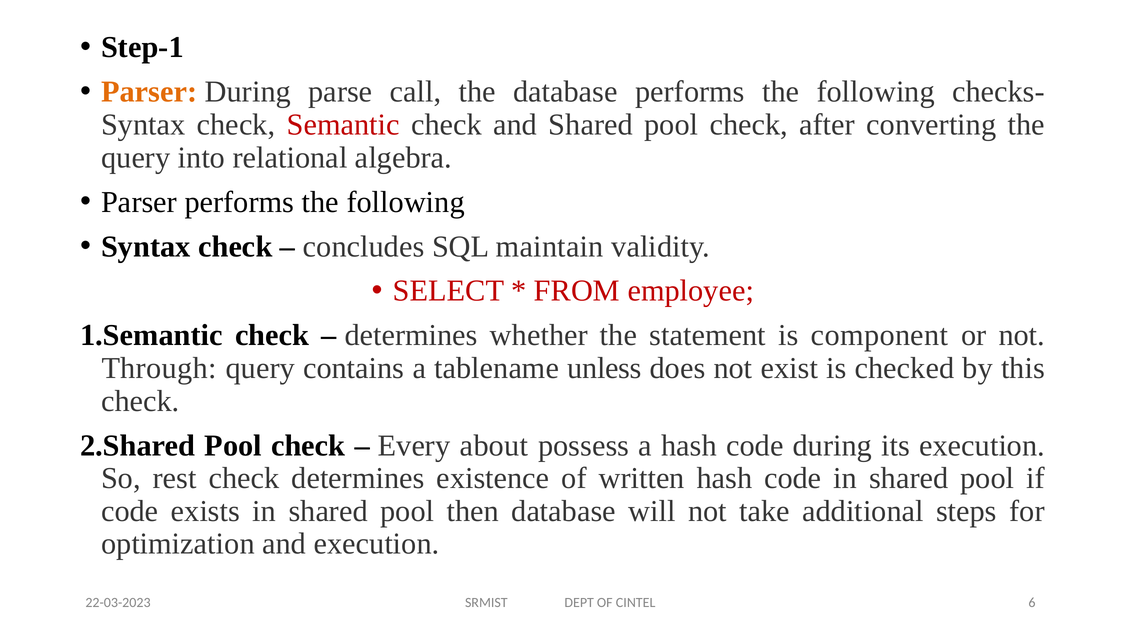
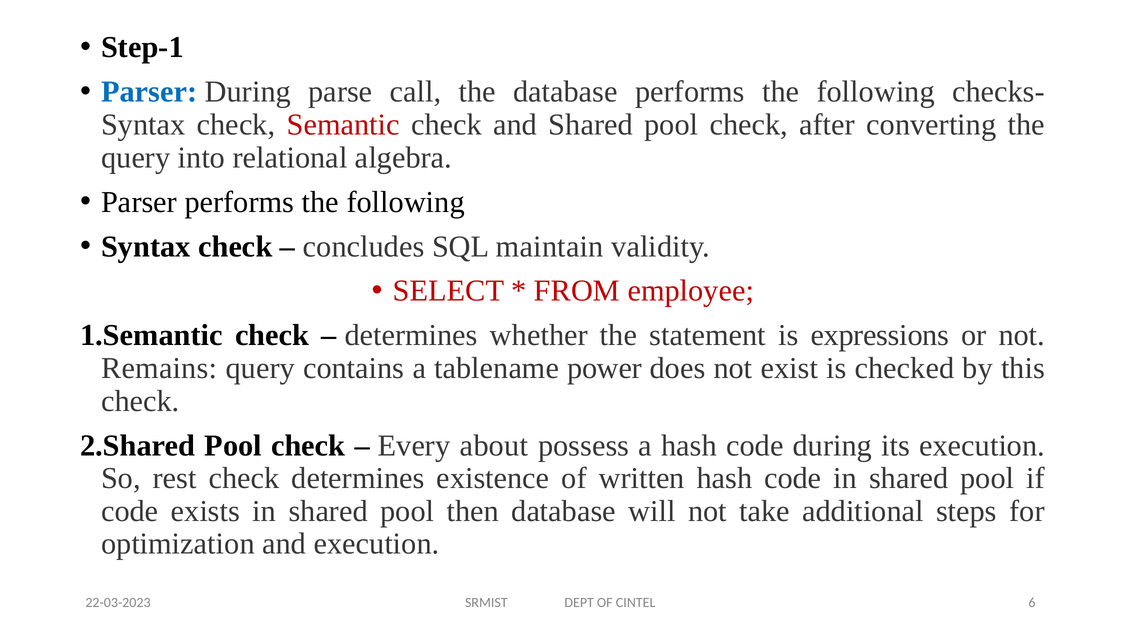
Parser at (149, 92) colour: orange -> blue
component: component -> expressions
Through: Through -> Remains
unless: unless -> power
